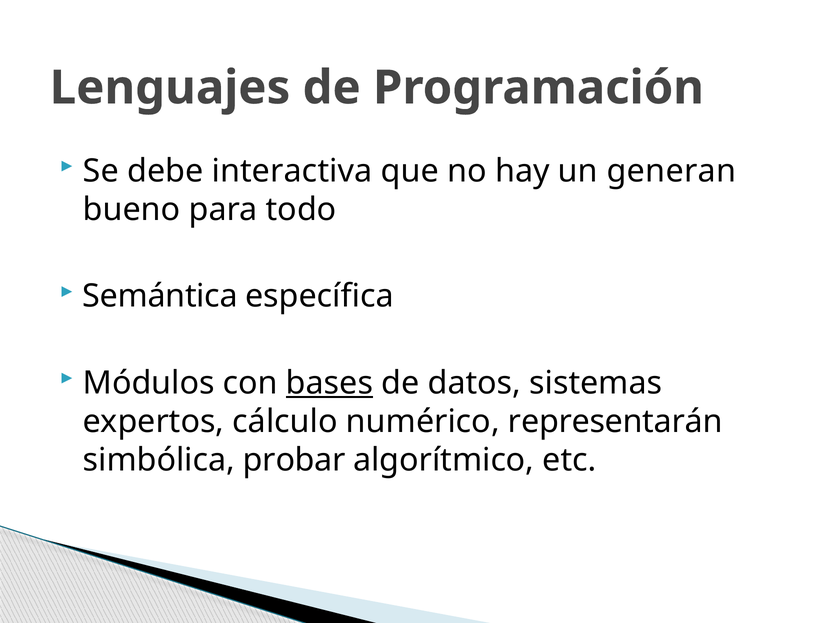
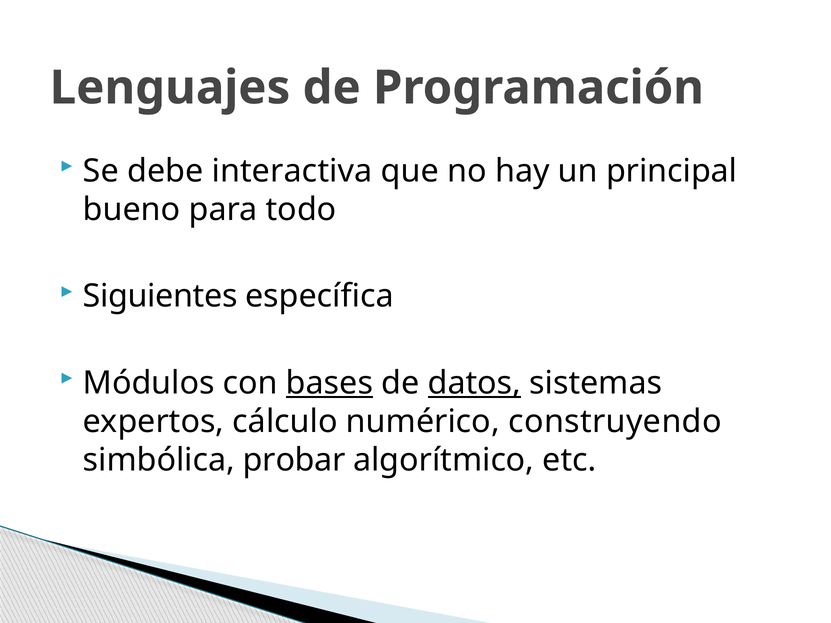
generan: generan -> principal
Semántica: Semántica -> Siguientes
datos underline: none -> present
representarán: representarán -> construyendo
